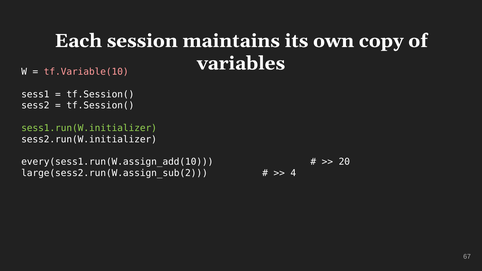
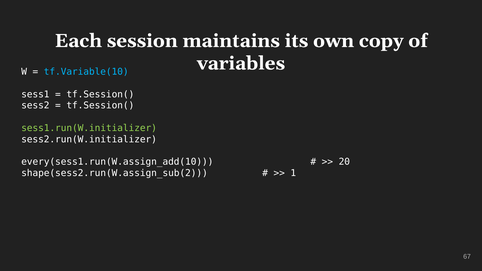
tf.Variable(10 colour: pink -> light blue
large(sess2.run(W.assign_sub(2: large(sess2.run(W.assign_sub(2 -> shape(sess2.run(W.assign_sub(2
4: 4 -> 1
